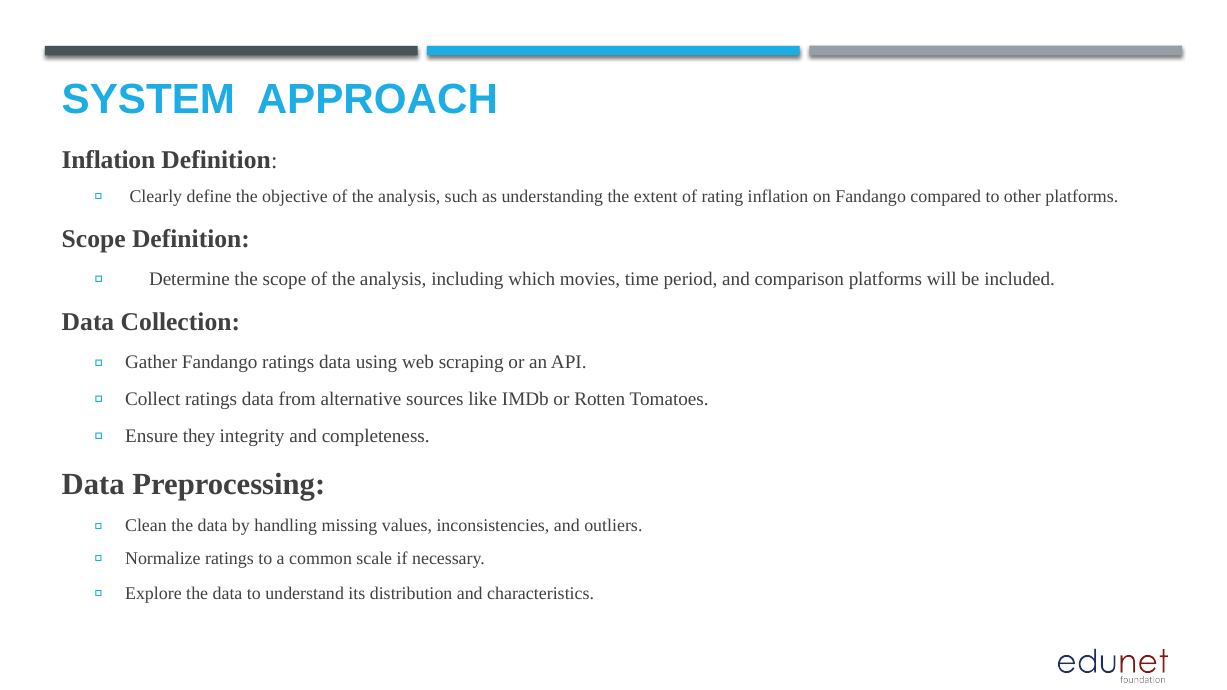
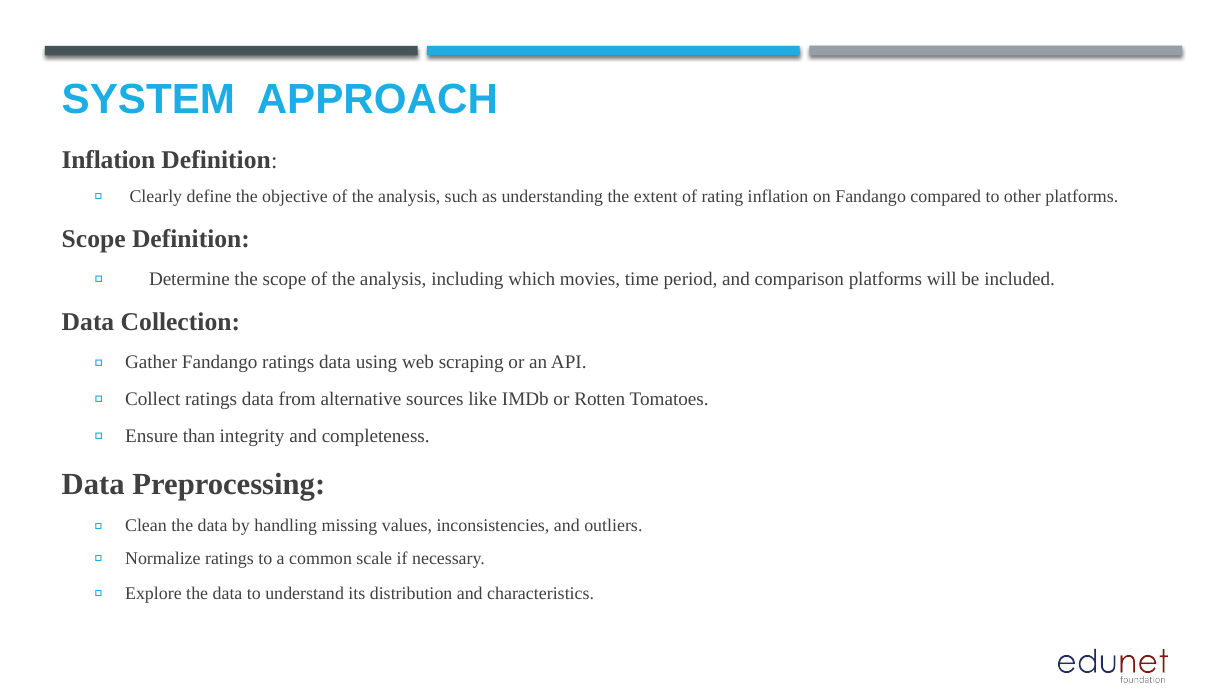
they: they -> than
